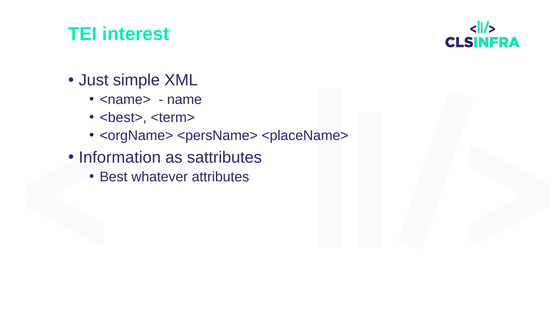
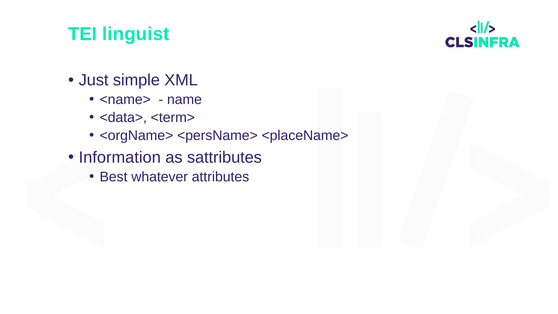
interest: interest -> linguist
<best>: <best> -> <data>
